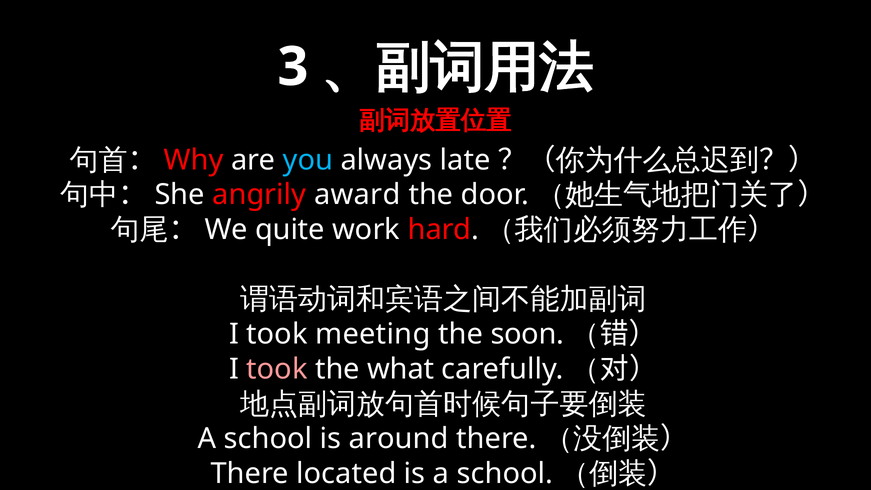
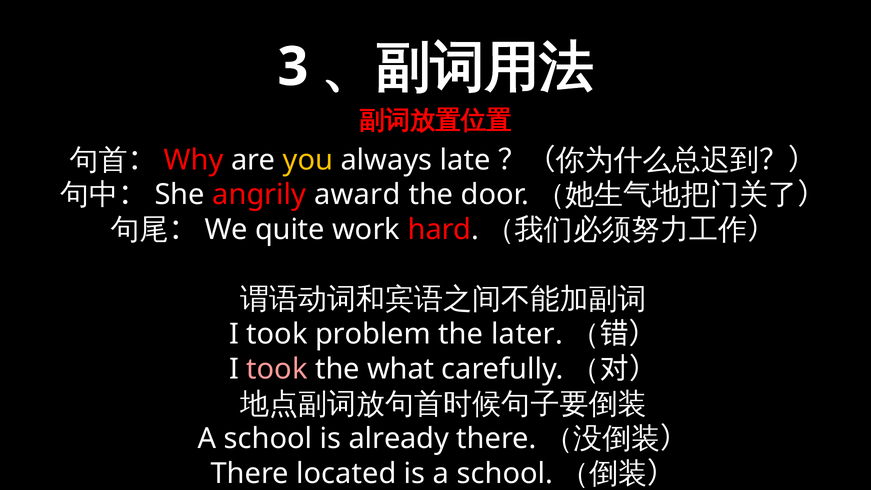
you colour: light blue -> yellow
meeting: meeting -> problem
soon: soon -> later
around: around -> already
